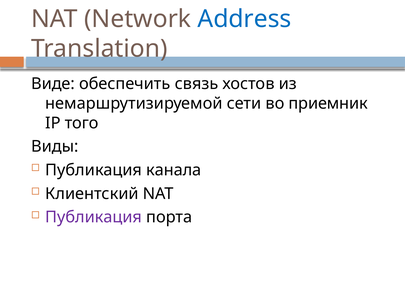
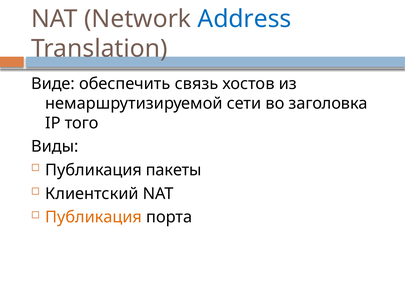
приемник: приемник -> заголовка
канала: канала -> пакеты
Публикация at (94, 217) colour: purple -> orange
